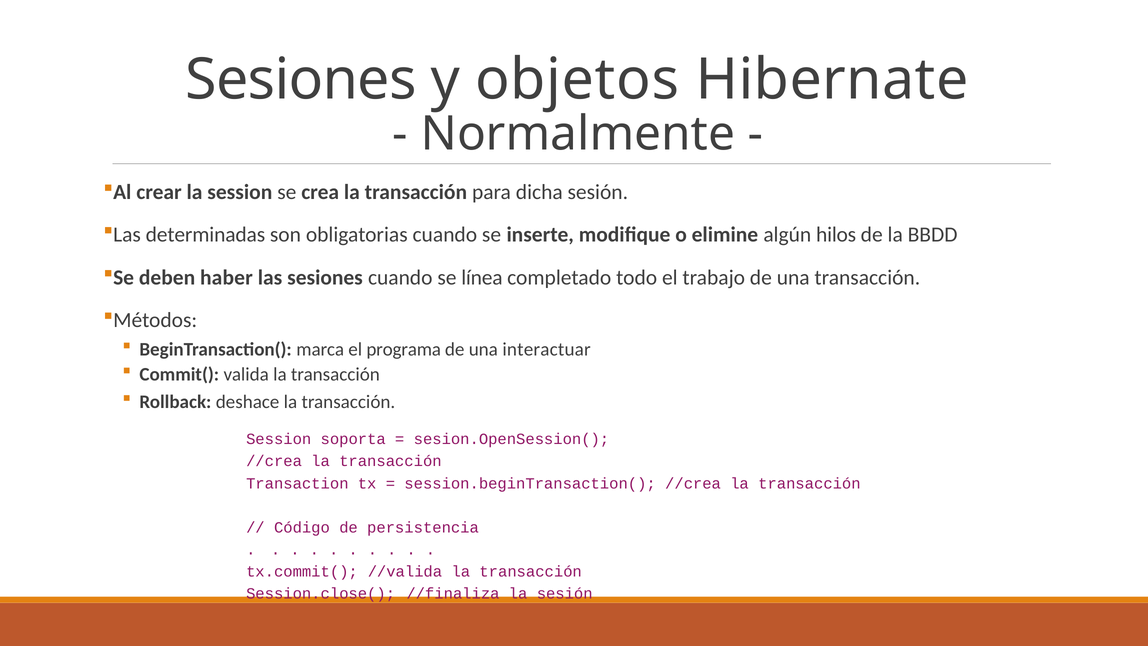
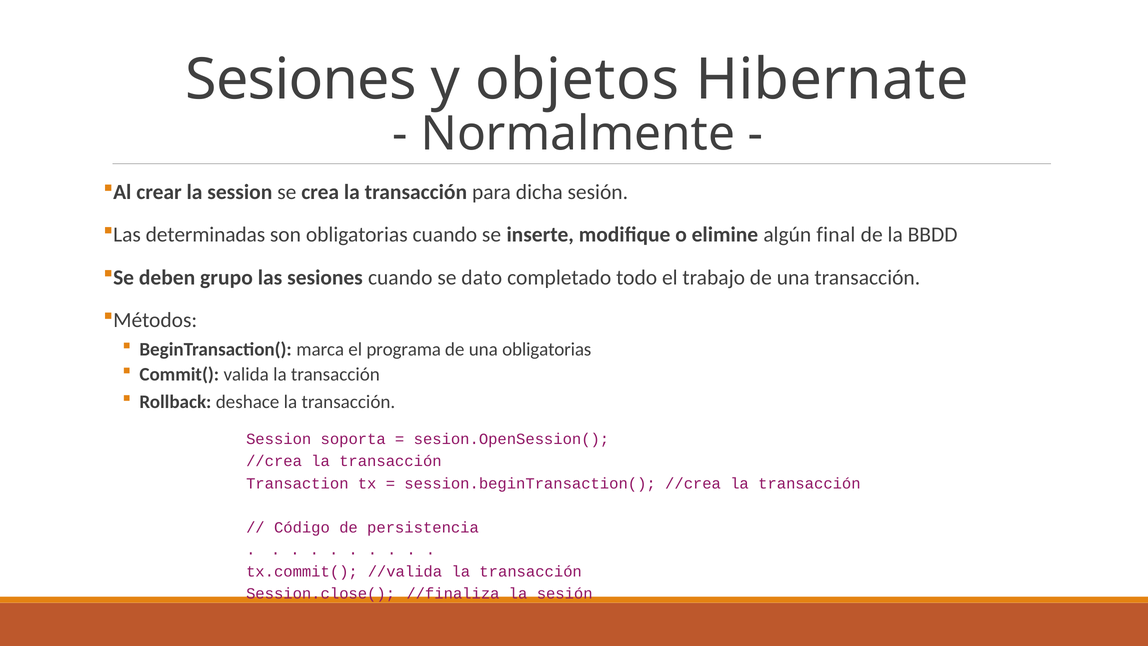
hilos: hilos -> final
haber: haber -> grupo
línea: línea -> dato
una interactuar: interactuar -> obligatorias
